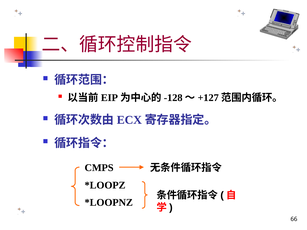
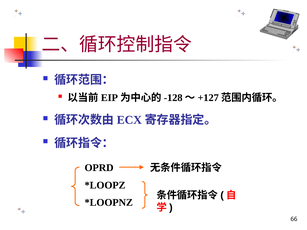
CMPS: CMPS -> OPRD
